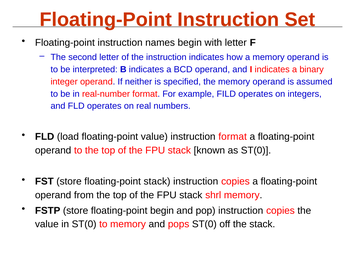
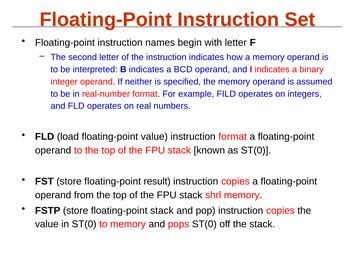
floating-point stack: stack -> result
floating-point begin: begin -> stack
